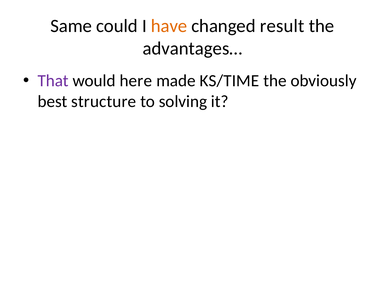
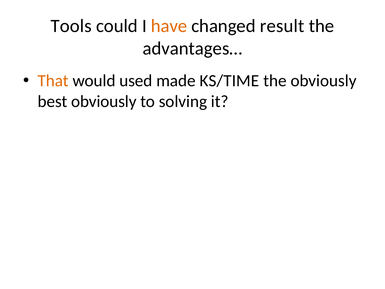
Same: Same -> Tools
That colour: purple -> orange
here: here -> used
best structure: structure -> obviously
